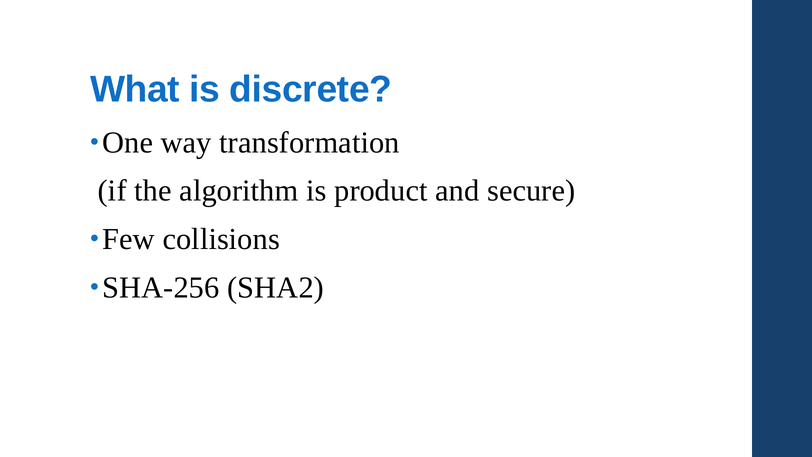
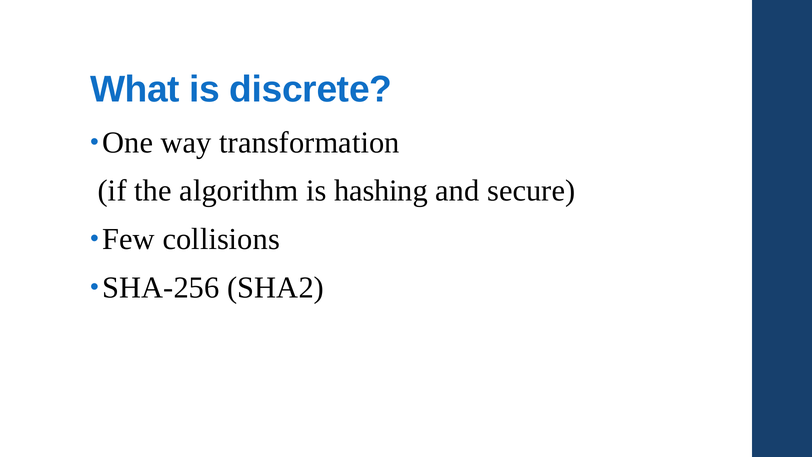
product: product -> hashing
